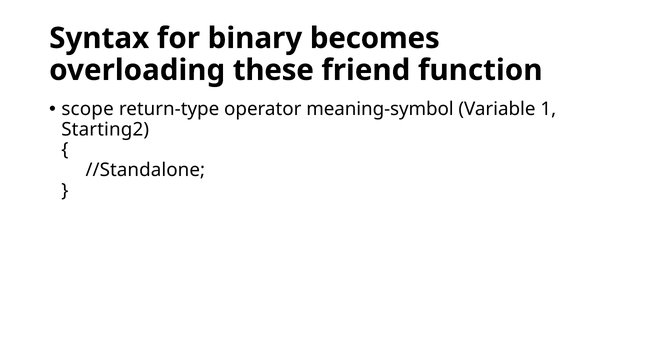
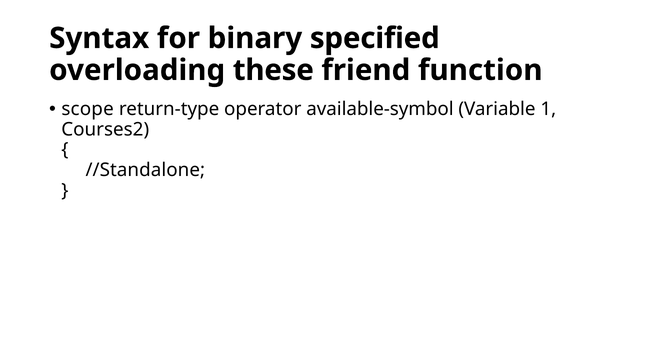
becomes: becomes -> specified
meaning-symbol: meaning-symbol -> available-symbol
Starting2: Starting2 -> Courses2
